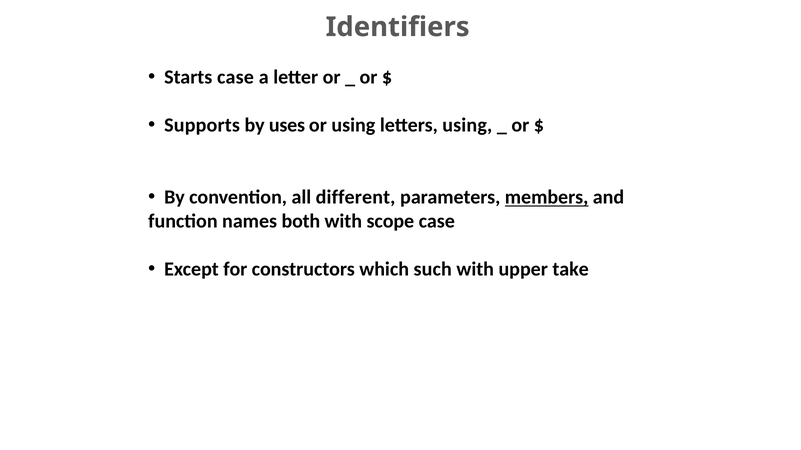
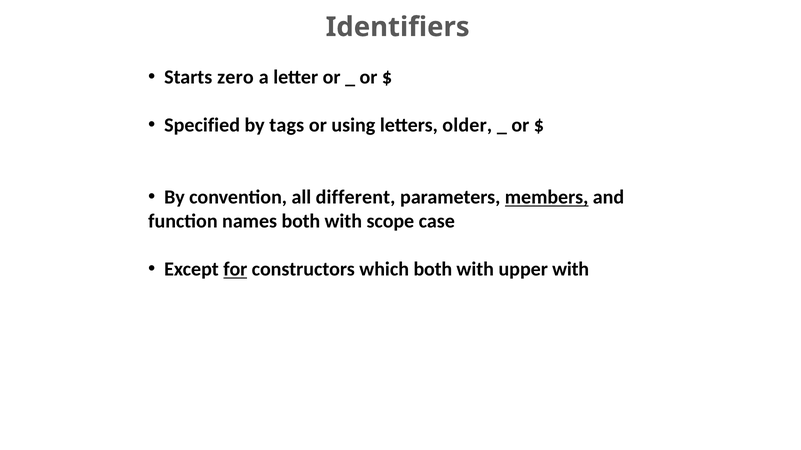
Starts case: case -> zero
Supports: Supports -> Specified
uses: uses -> tags
letters using: using -> older
for underline: none -> present
which such: such -> both
upper take: take -> with
